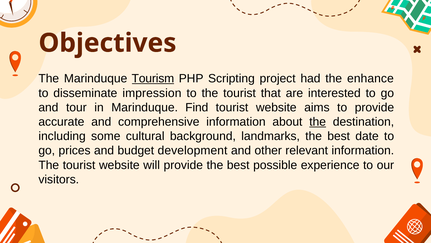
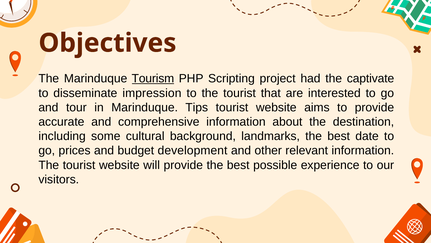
enhance: enhance -> captivate
Find: Find -> Tips
the at (318, 122) underline: present -> none
